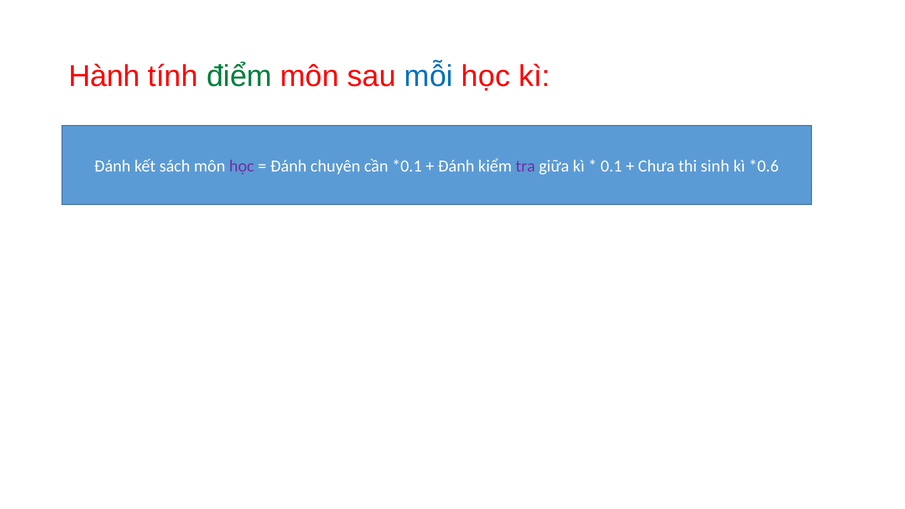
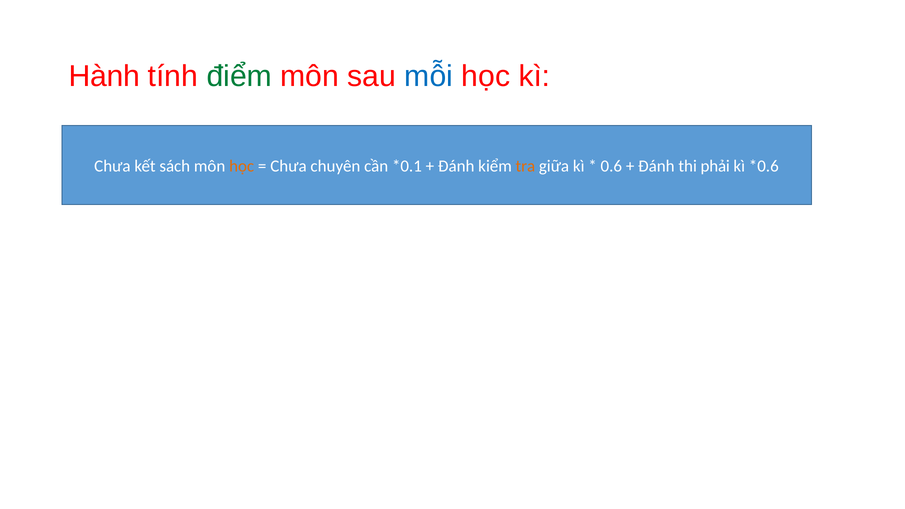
Đánh at (112, 166): Đánh -> Chưa
học at (242, 166) colour: purple -> orange
Đánh at (289, 166): Đánh -> Chưa
tra colour: purple -> orange
0.1: 0.1 -> 0.6
Chưa at (656, 166): Chưa -> Đánh
sinh: sinh -> phải
